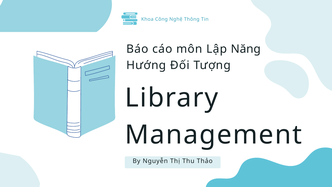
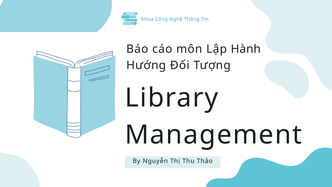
Năng: Năng -> Hành
